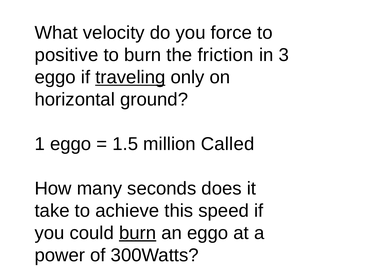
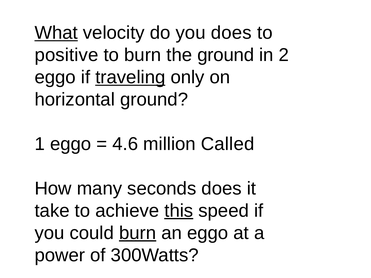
What underline: none -> present
you force: force -> does
the friction: friction -> ground
3: 3 -> 2
1.5: 1.5 -> 4.6
this underline: none -> present
